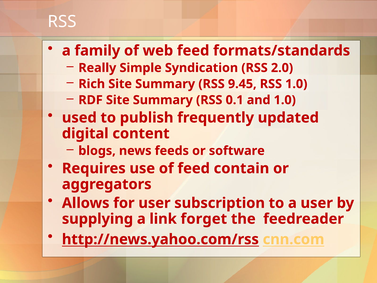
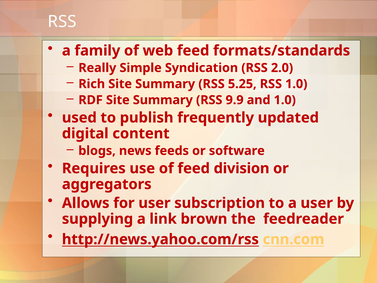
9.45: 9.45 -> 5.25
0.1: 0.1 -> 9.9
contain: contain -> division
forget: forget -> brown
